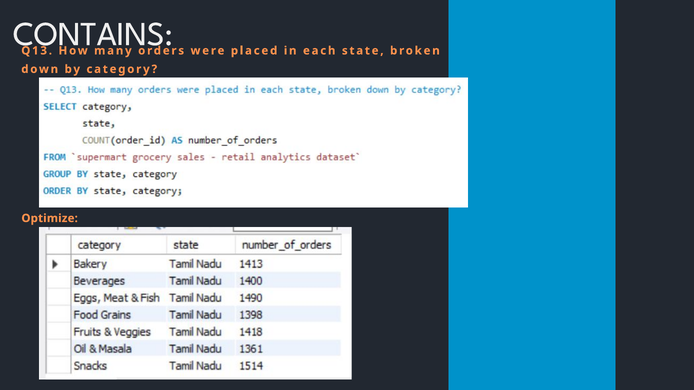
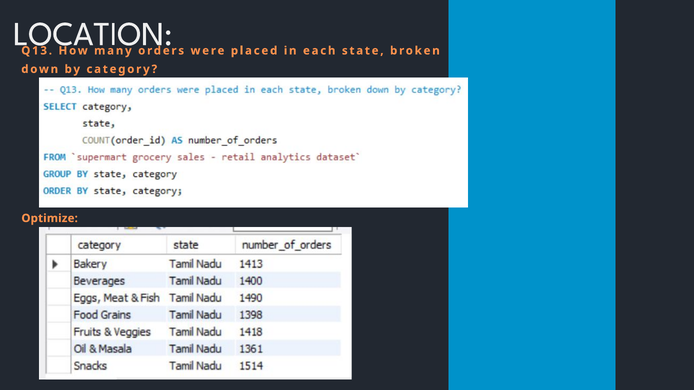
CONTAINS: CONTAINS -> LOCATION
